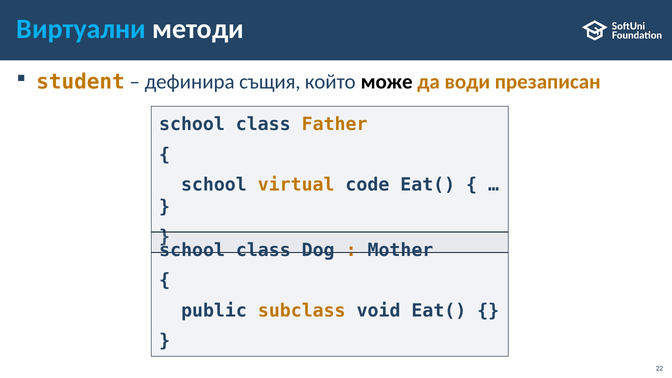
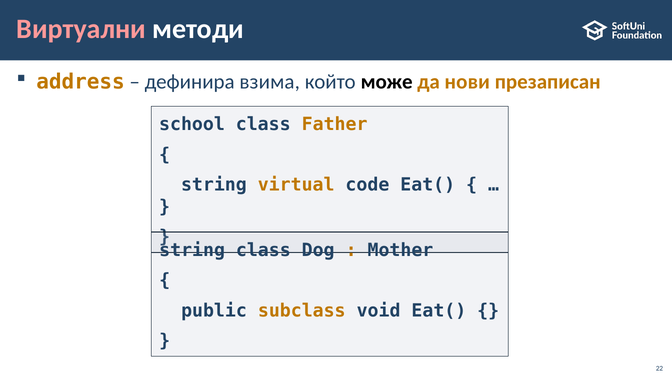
Виртуални colour: light blue -> pink
student: student -> address
същия: същия -> взима
води: води -> нови
school at (214, 185): school -> string
school at (192, 250): school -> string
